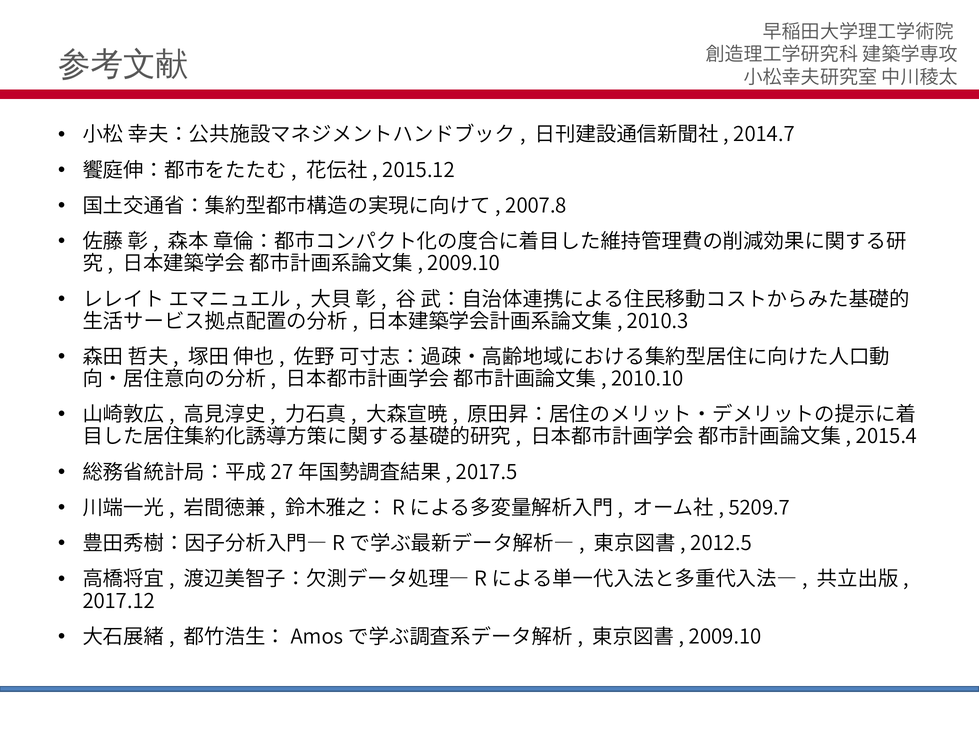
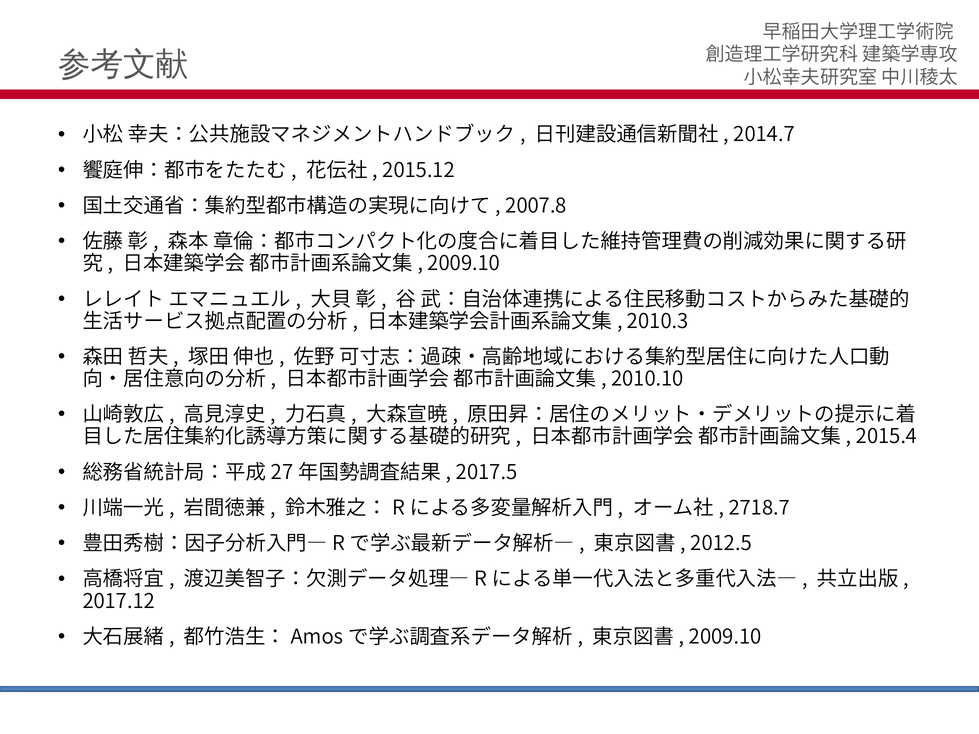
5209.7: 5209.7 -> 2718.7
